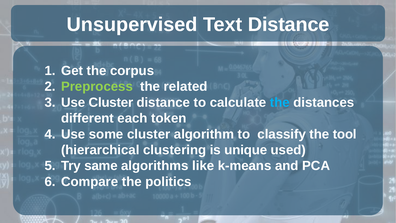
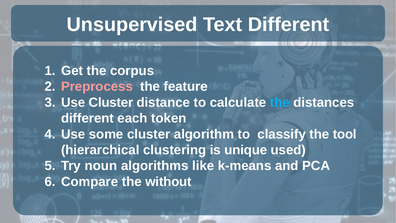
Text Distance: Distance -> Different
Preprocess colour: light green -> pink
related: related -> feature
same: same -> noun
politics: politics -> without
